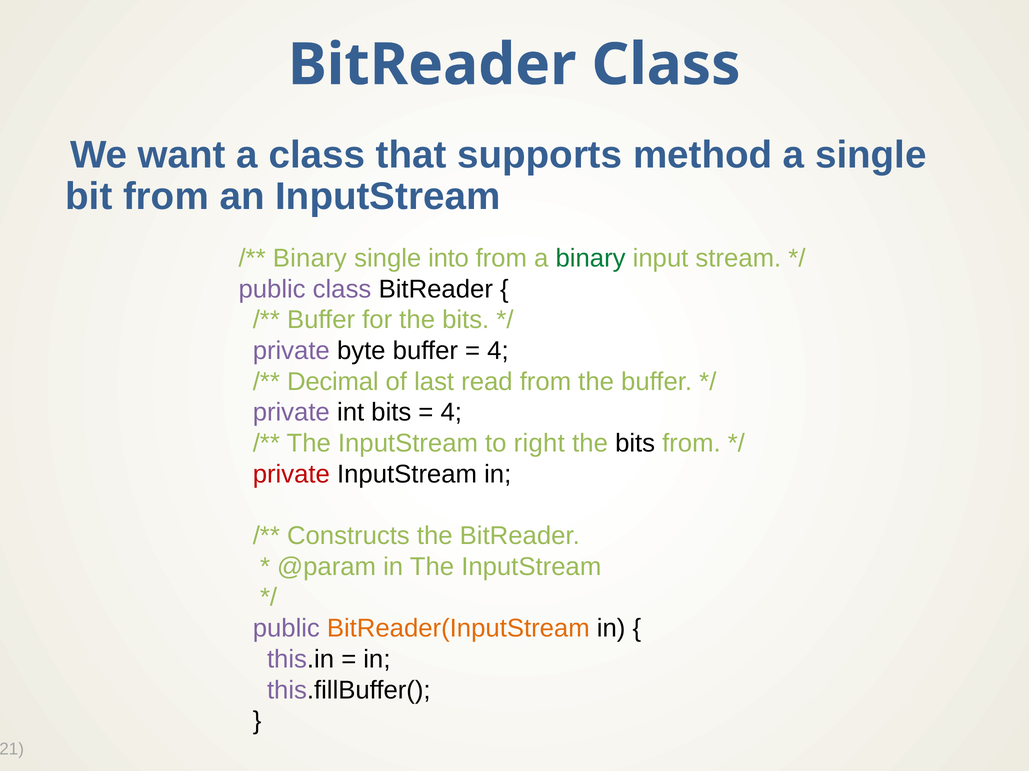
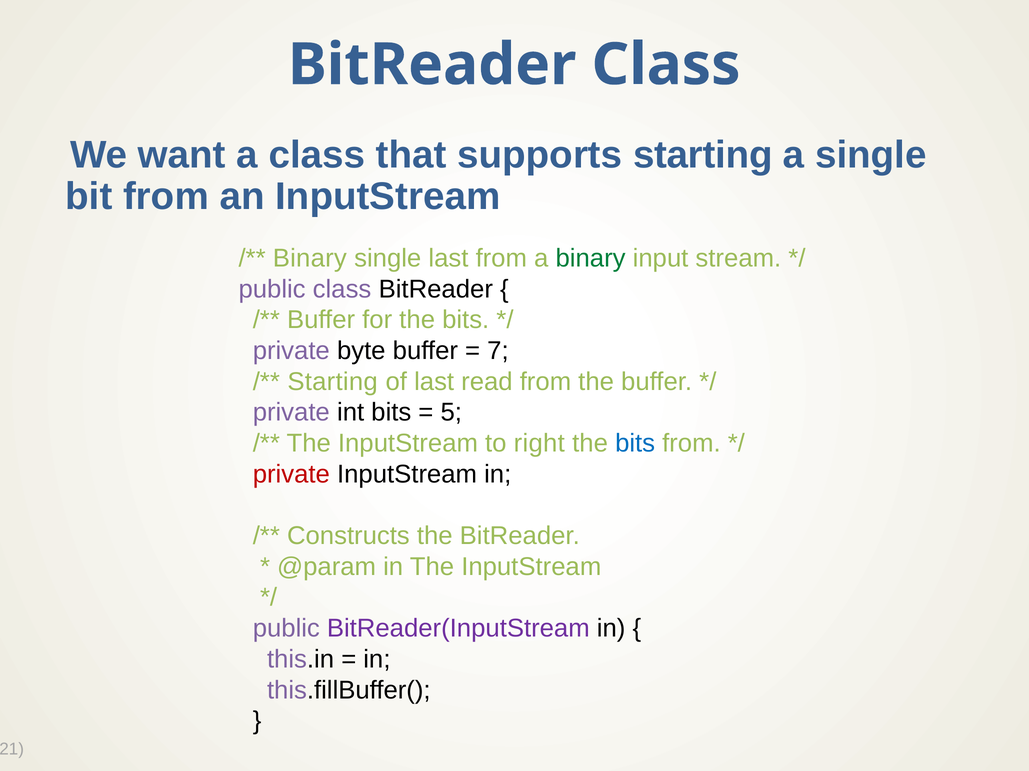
supports method: method -> starting
single into: into -> last
4 at (498, 351): 4 -> 7
Decimal at (333, 382): Decimal -> Starting
4 at (451, 413): 4 -> 5
bits at (635, 444) colour: black -> blue
BitReader(InputStream colour: orange -> purple
